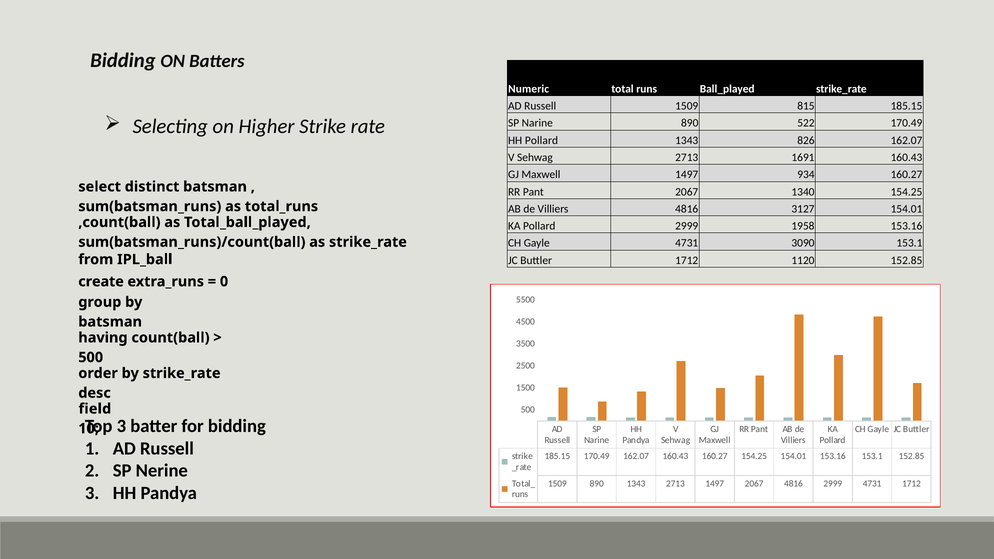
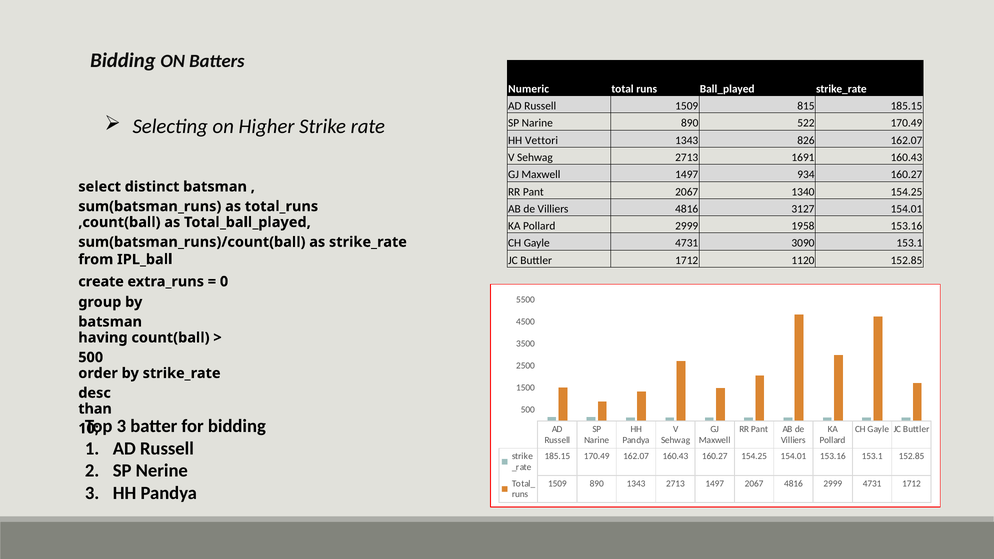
HH Pollard: Pollard -> Vettori
field: field -> than
